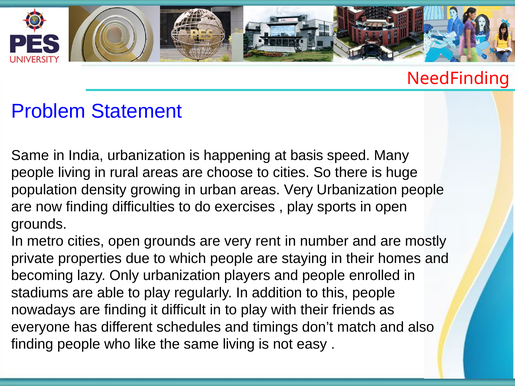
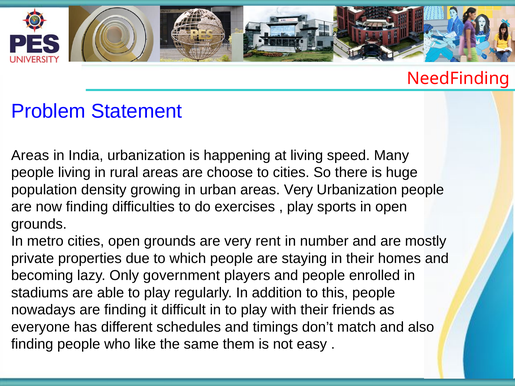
Same at (30, 155): Same -> Areas
at basis: basis -> living
Only urbanization: urbanization -> government
same living: living -> them
